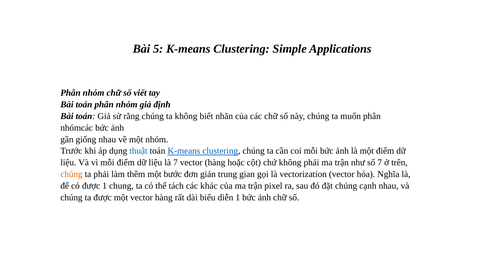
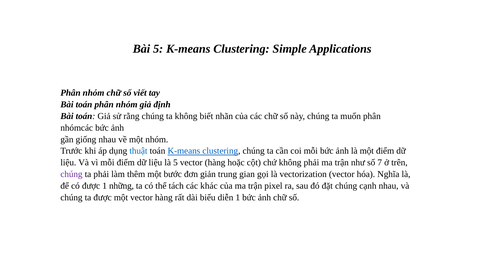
là 7: 7 -> 5
chúng at (71, 174) colour: orange -> purple
chung: chung -> những
